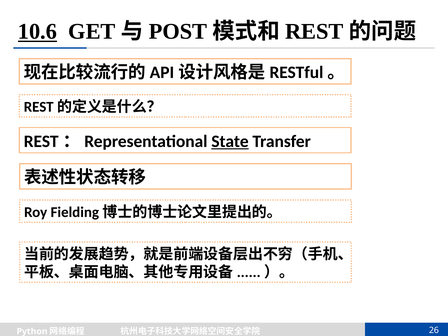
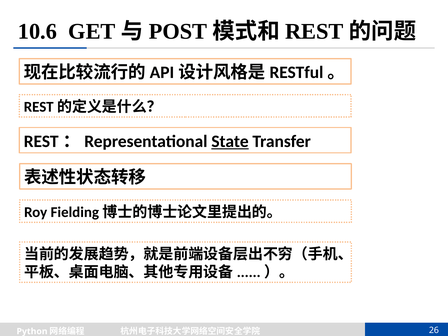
10.6 underline: present -> none
